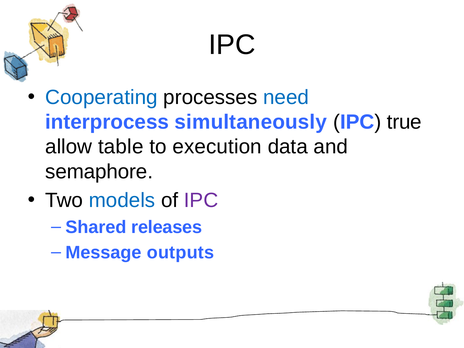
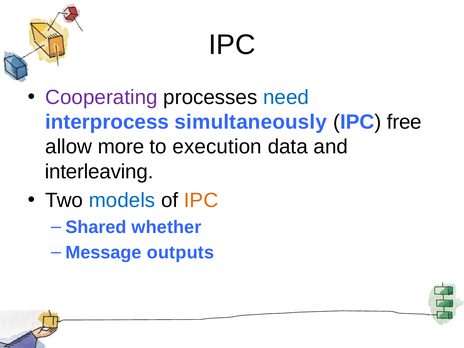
Cooperating colour: blue -> purple
true: true -> free
table: table -> more
semaphore: semaphore -> interleaving
IPC at (201, 200) colour: purple -> orange
releases: releases -> whether
